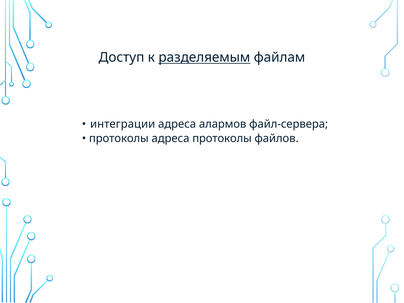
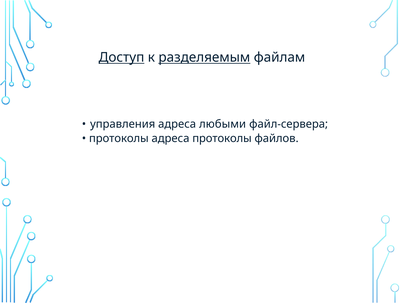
Доступ underline: none -> present
интеграции: интеграции -> управления
алармов: алармов -> любыми
